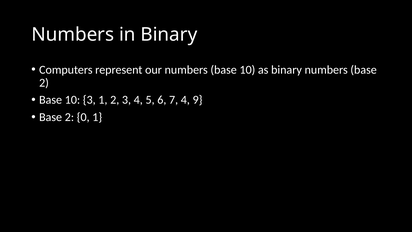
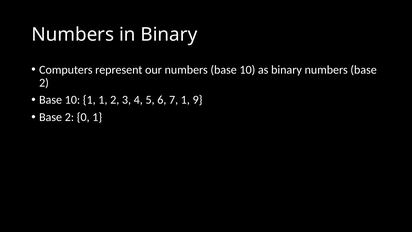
10 3: 3 -> 1
7 4: 4 -> 1
